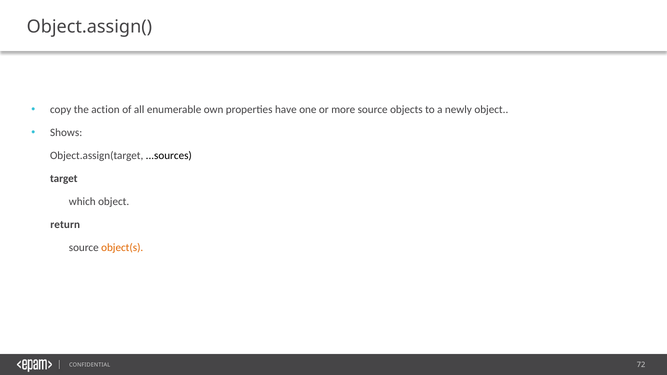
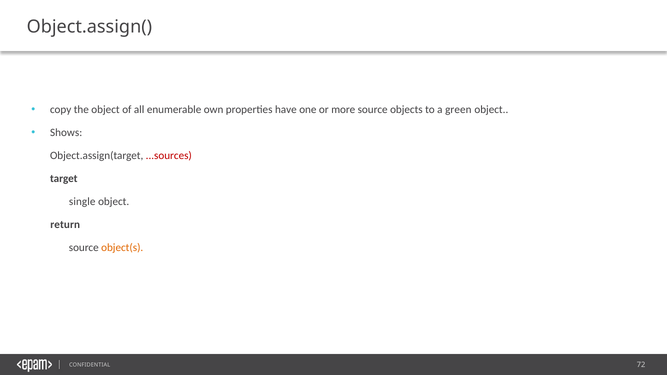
the action: action -> object
newly: newly -> green
...sources colour: black -> red
which: which -> single
